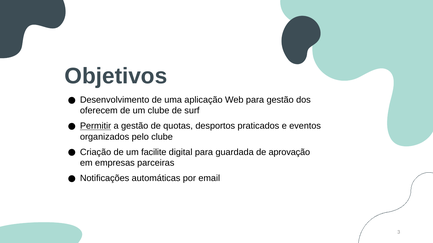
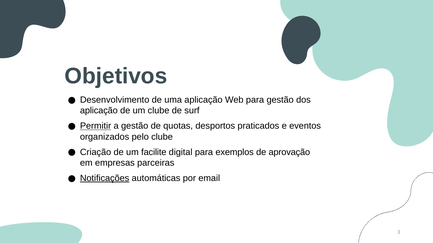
oferecem at (99, 111): oferecem -> aplicação
guardada: guardada -> exemplos
Notificações underline: none -> present
